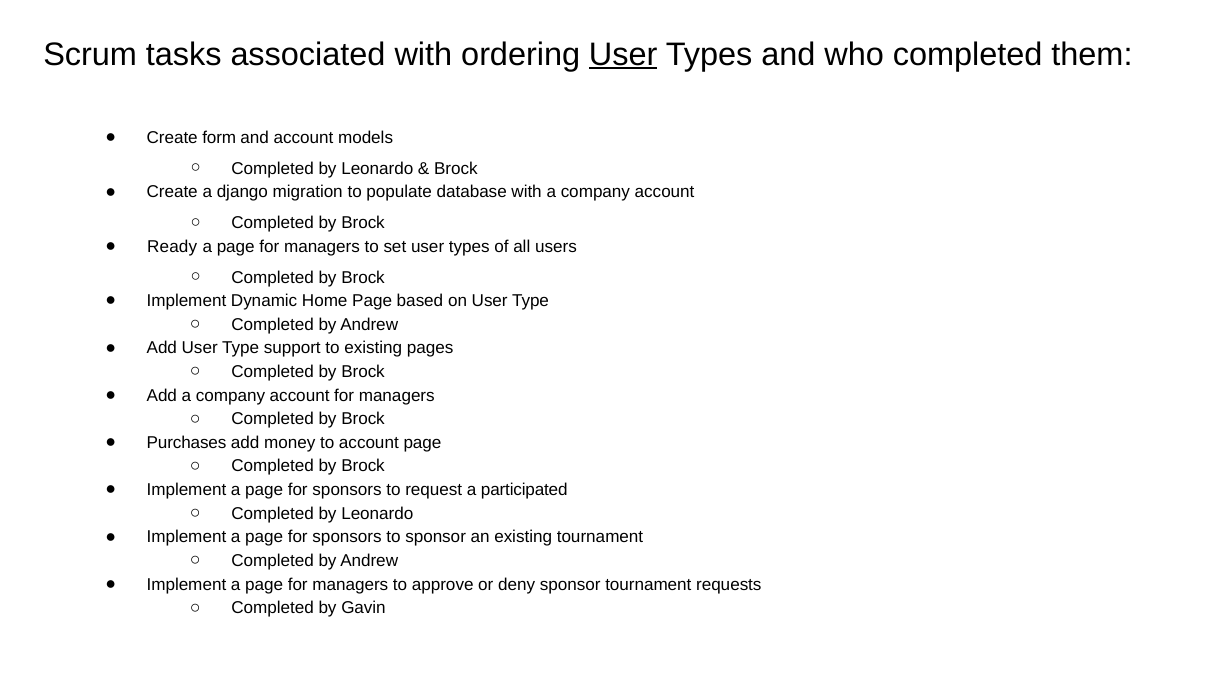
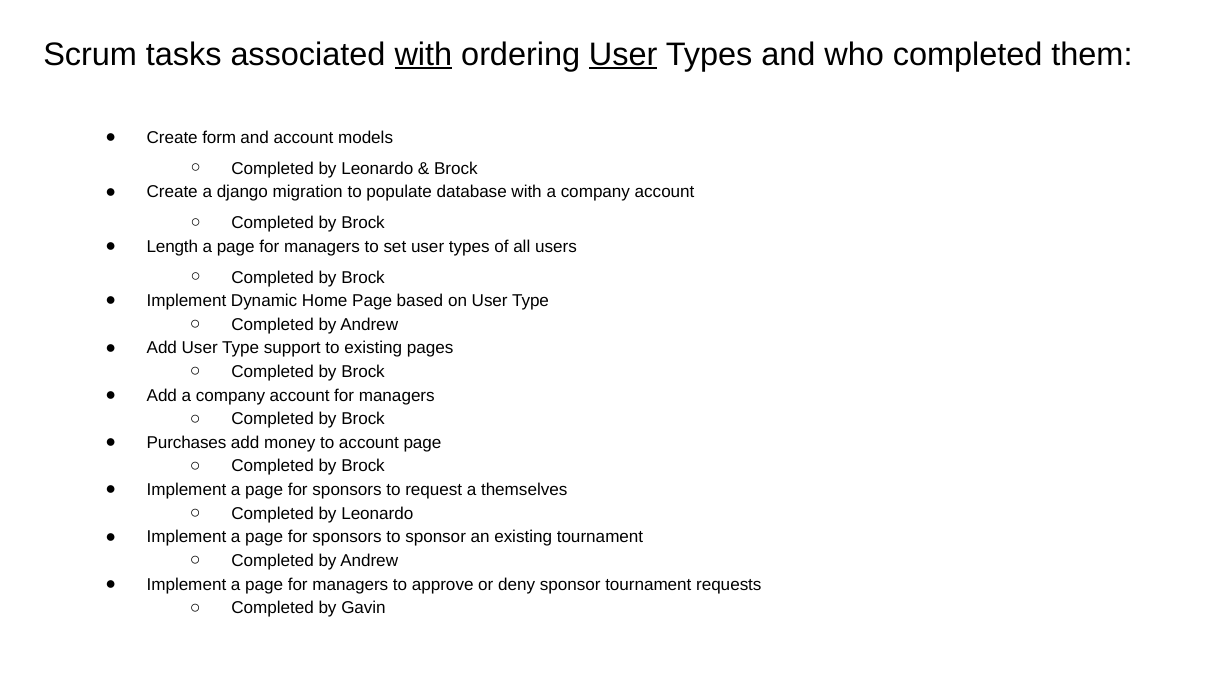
with at (423, 54) underline: none -> present
Ready: Ready -> Length
participated: participated -> themselves
